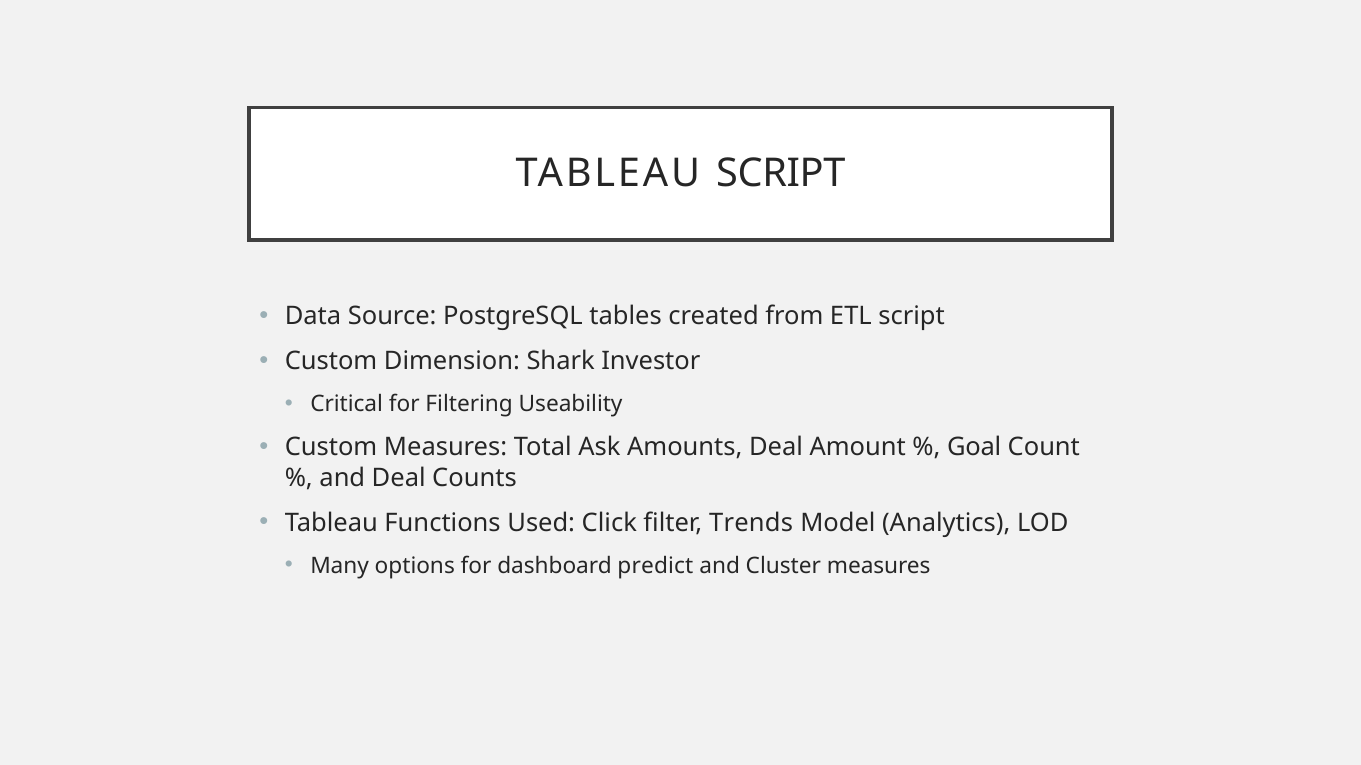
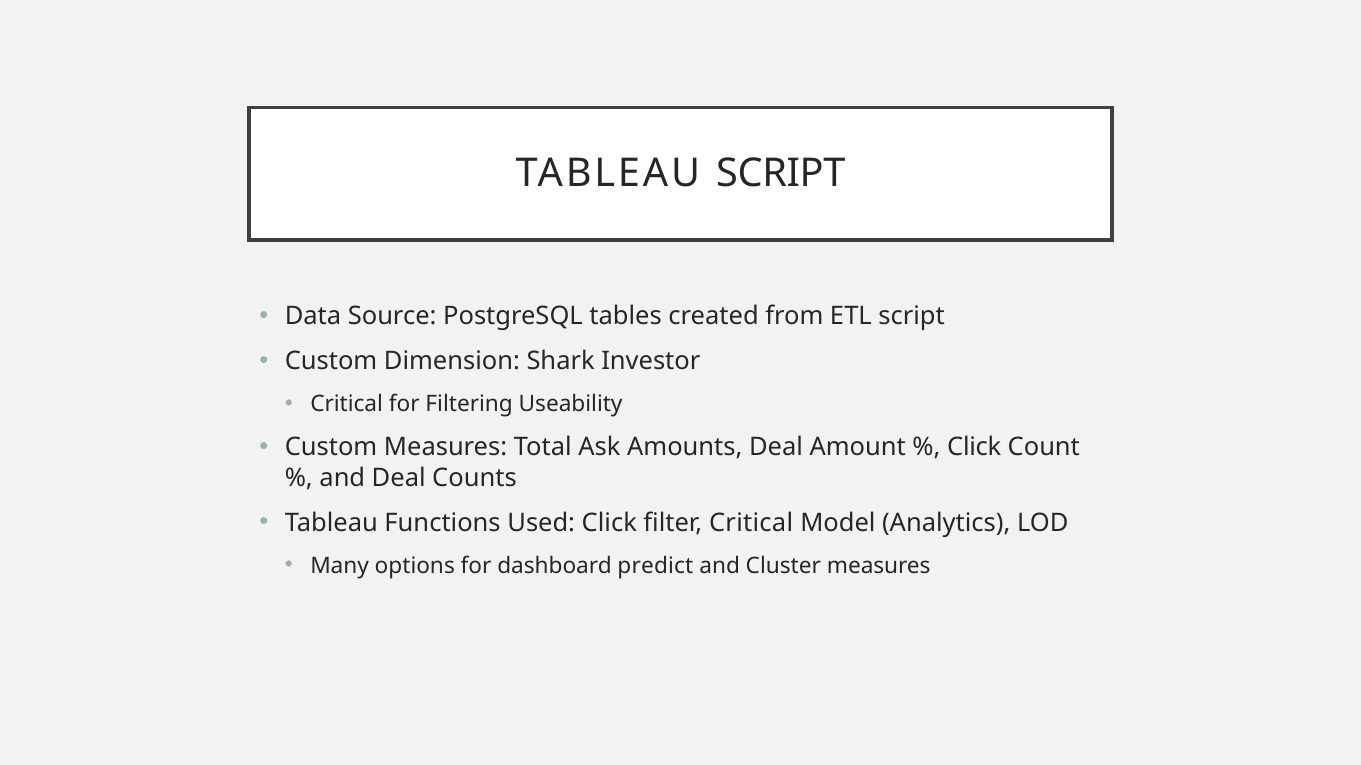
Goal at (974, 448): Goal -> Click
filter Trends: Trends -> Critical
